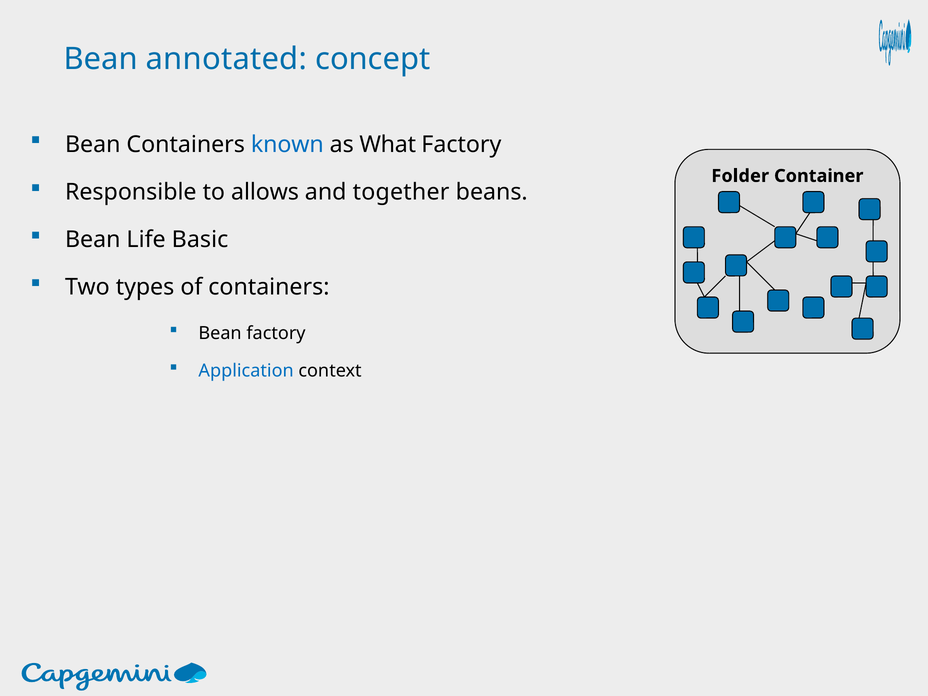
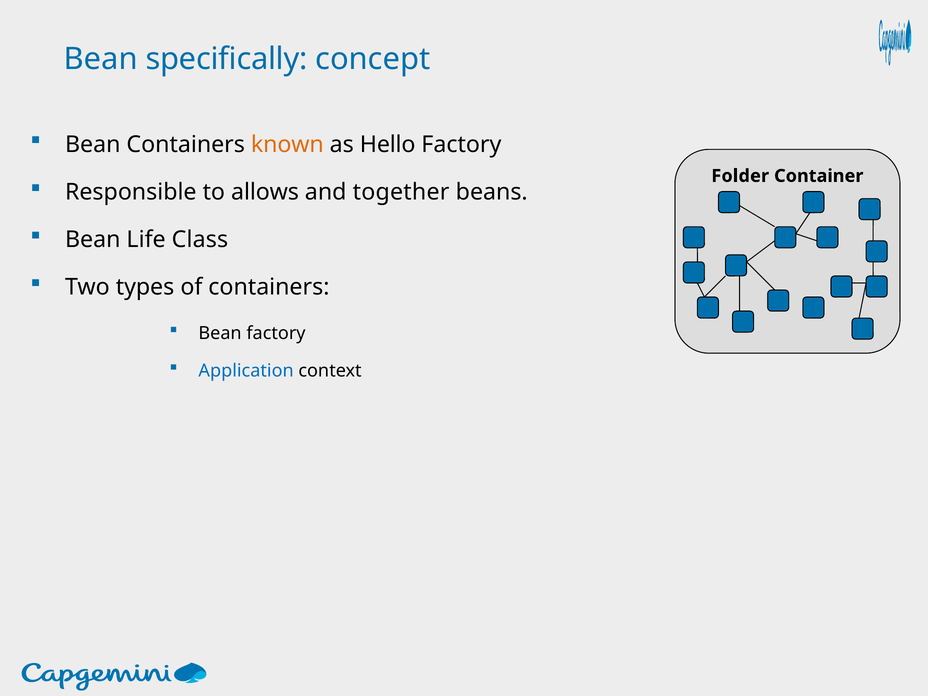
annotated: annotated -> specifically
known colour: blue -> orange
What: What -> Hello
Basic: Basic -> Class
